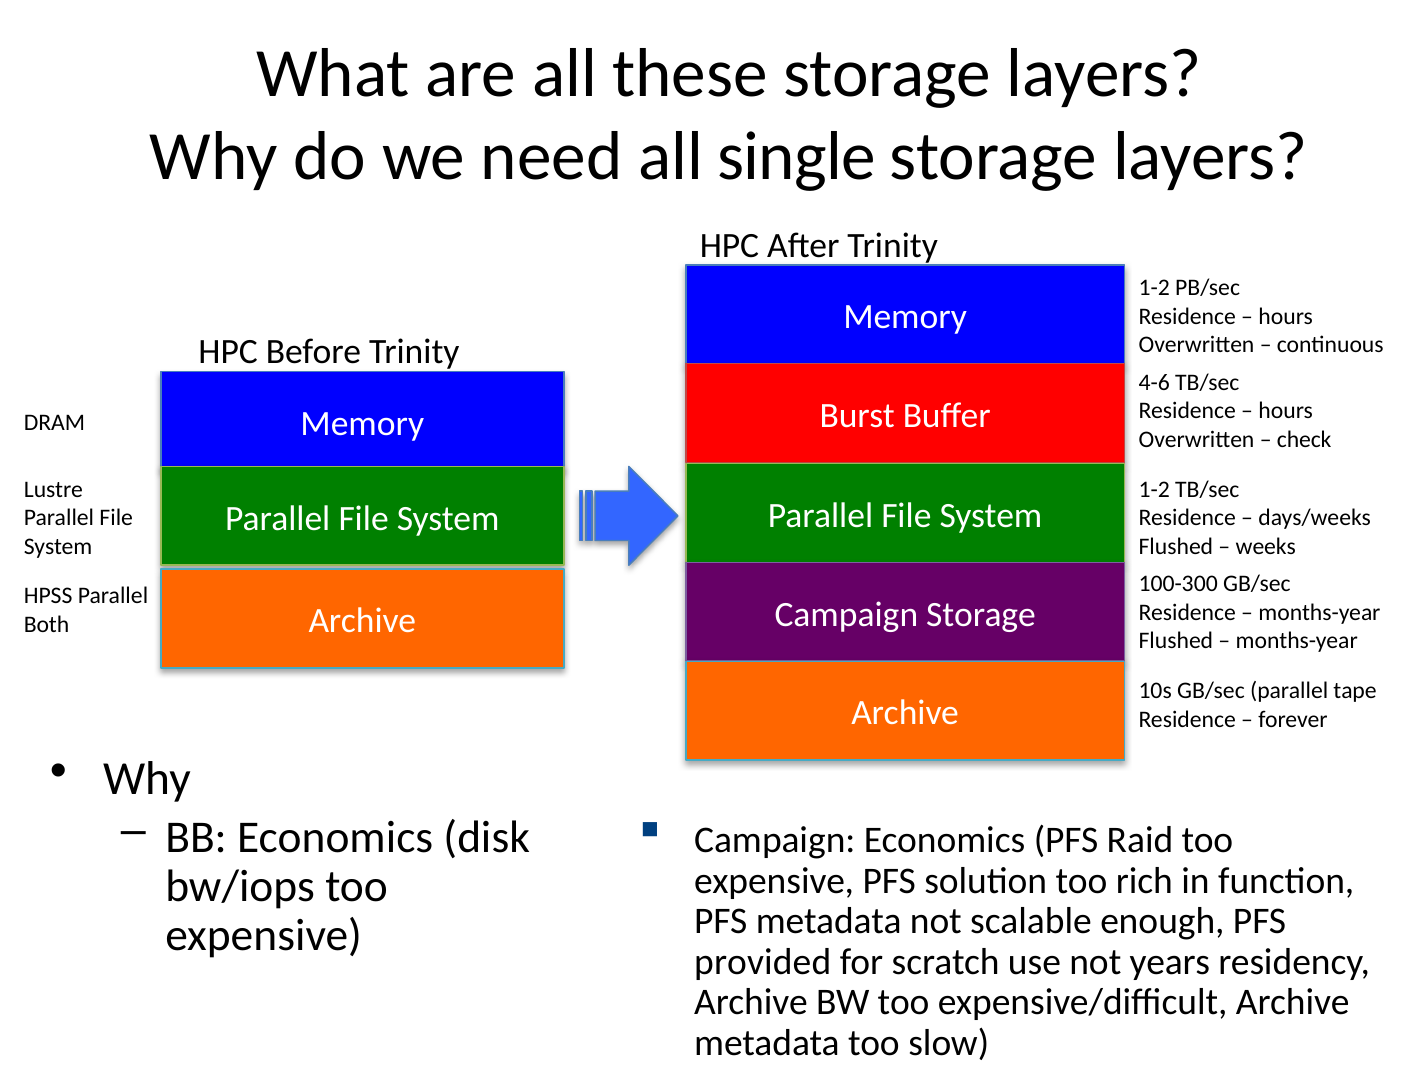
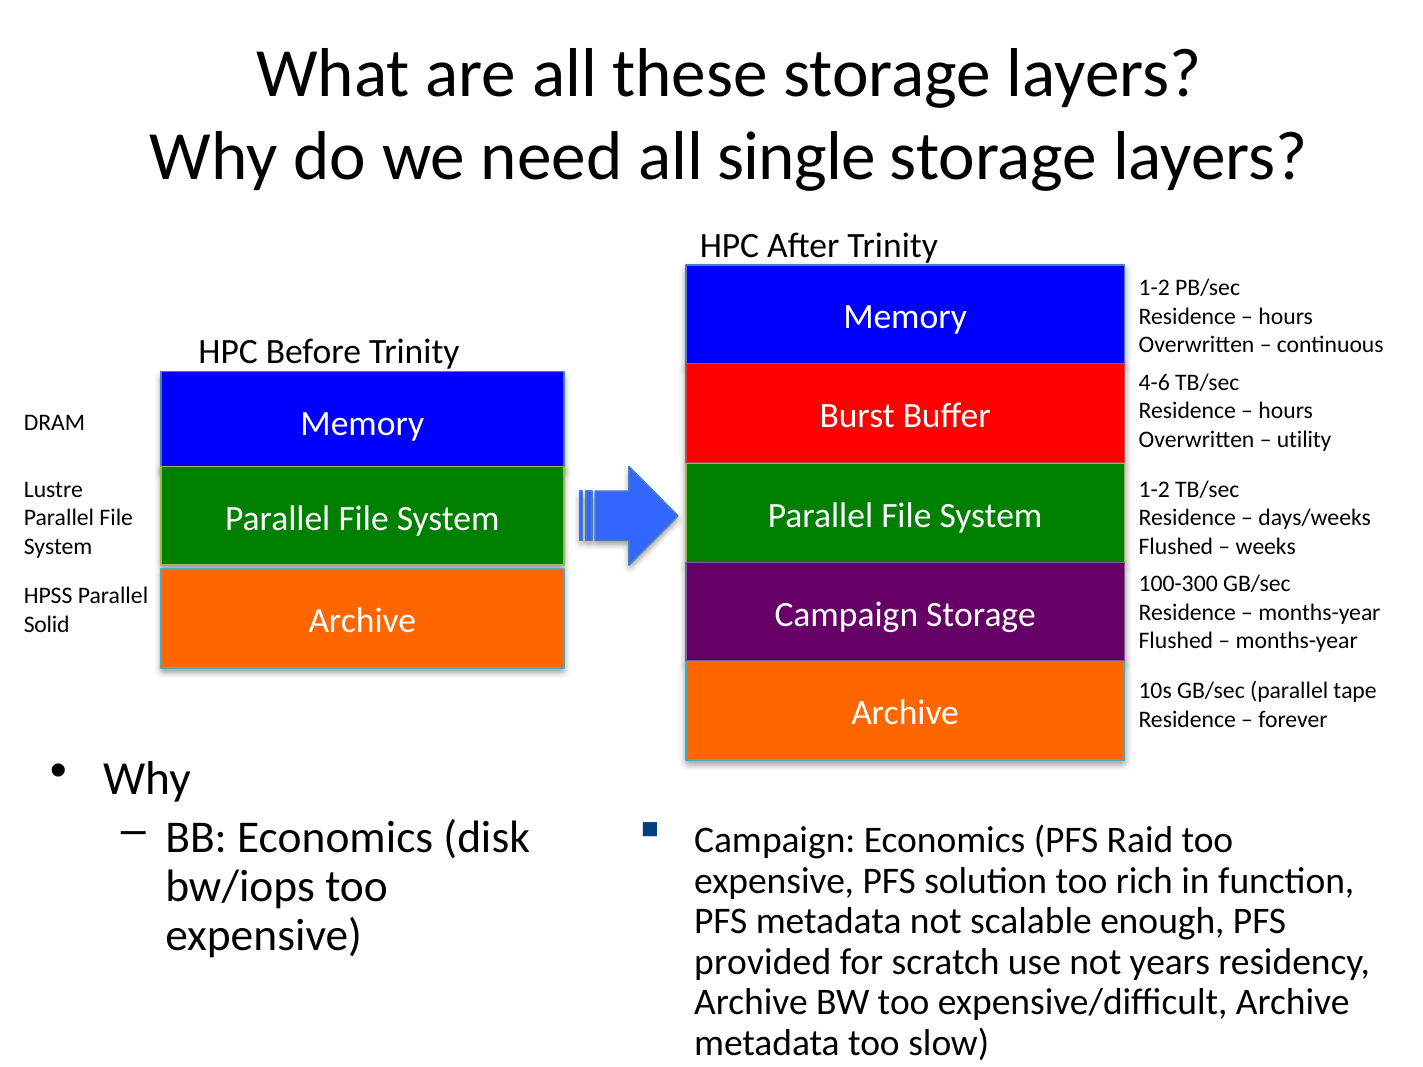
check: check -> utility
Both: Both -> Solid
